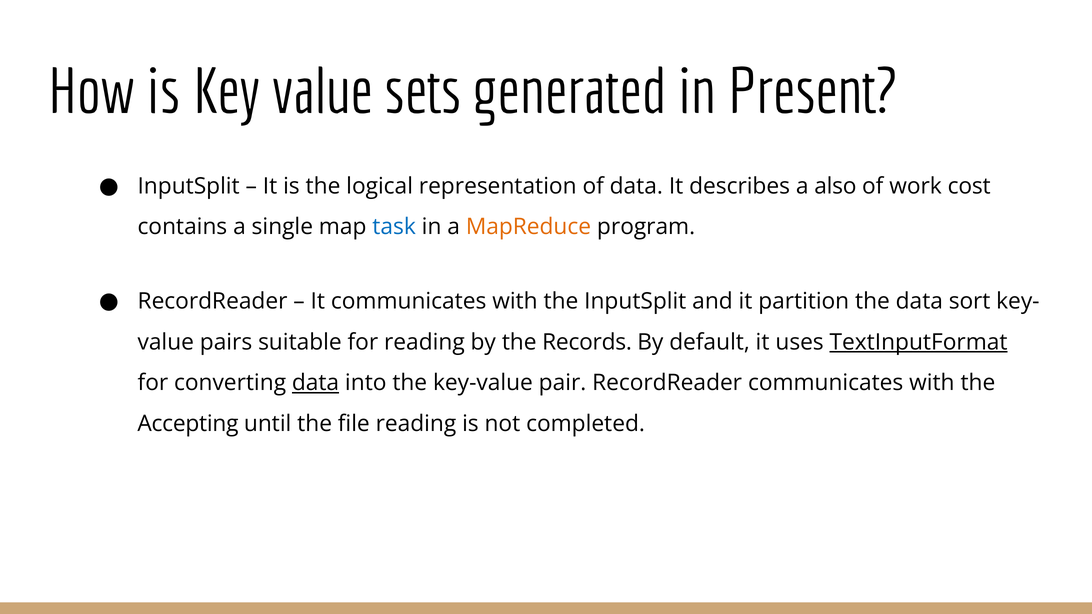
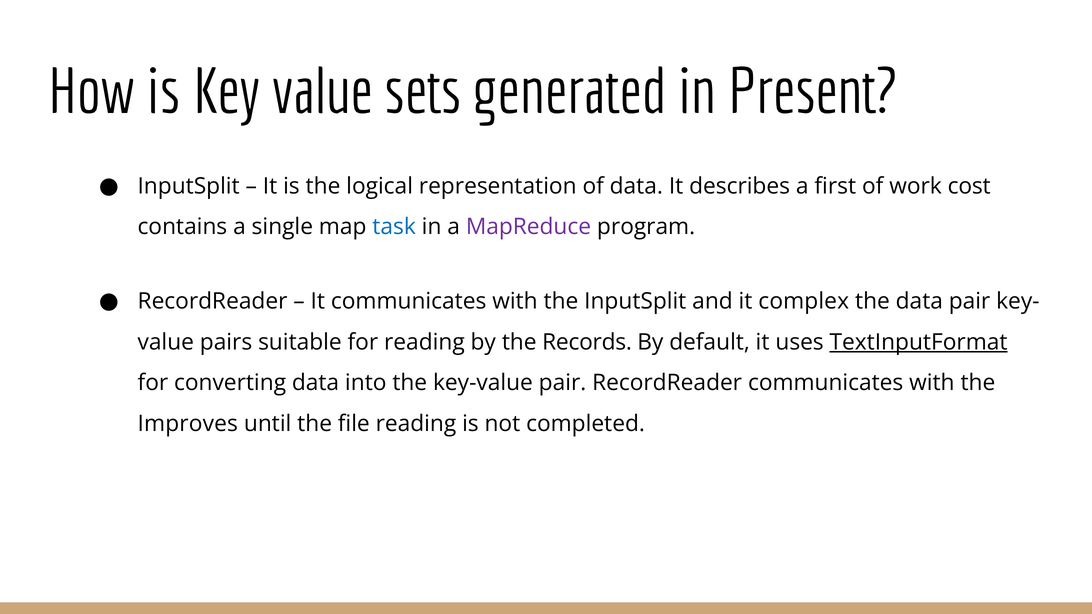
also: also -> first
MapReduce colour: orange -> purple
partition: partition -> complex
data sort: sort -> pair
data at (316, 383) underline: present -> none
Accepting: Accepting -> Improves
